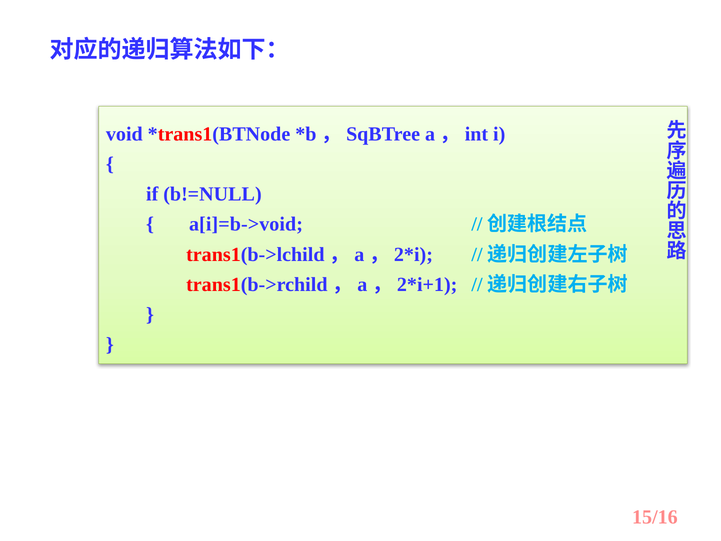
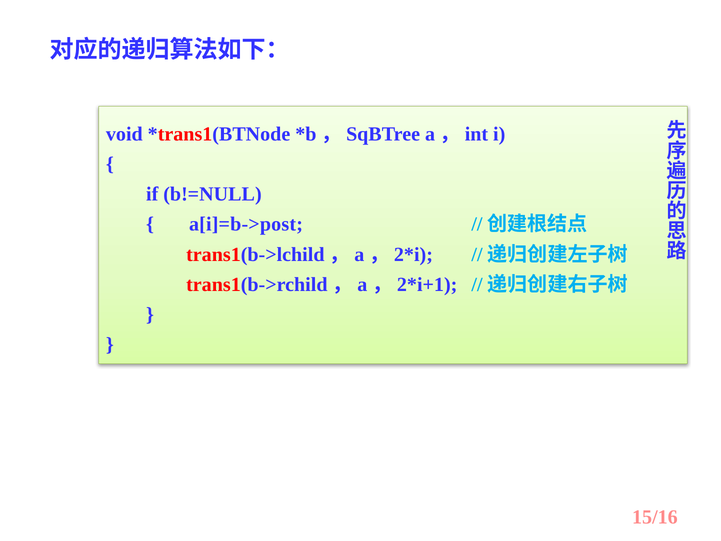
a[i]=b->void: a[i]=b->void -> a[i]=b->post
